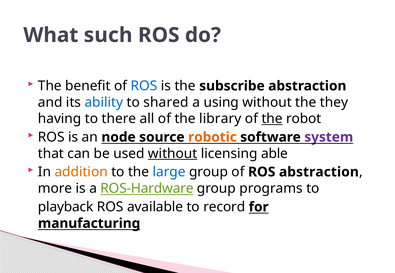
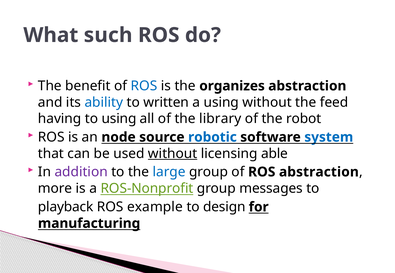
subscribe: subscribe -> organizes
shared: shared -> written
they: they -> feed
to there: there -> using
the at (272, 119) underline: present -> none
robotic colour: orange -> blue
system colour: purple -> blue
addition colour: orange -> purple
ROS-Hardware: ROS-Hardware -> ROS-Nonprofit
programs: programs -> messages
available: available -> example
record: record -> design
